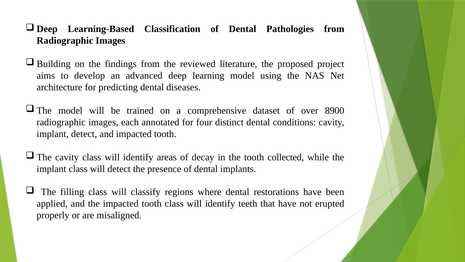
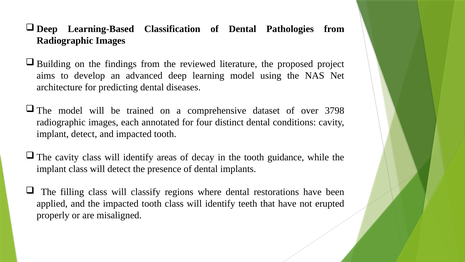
8900: 8900 -> 3798
collected: collected -> guidance
